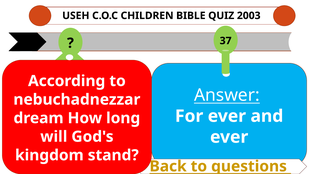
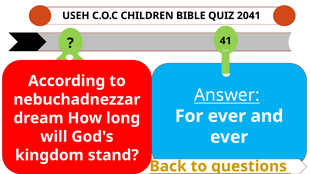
2003: 2003 -> 2041
37: 37 -> 41
